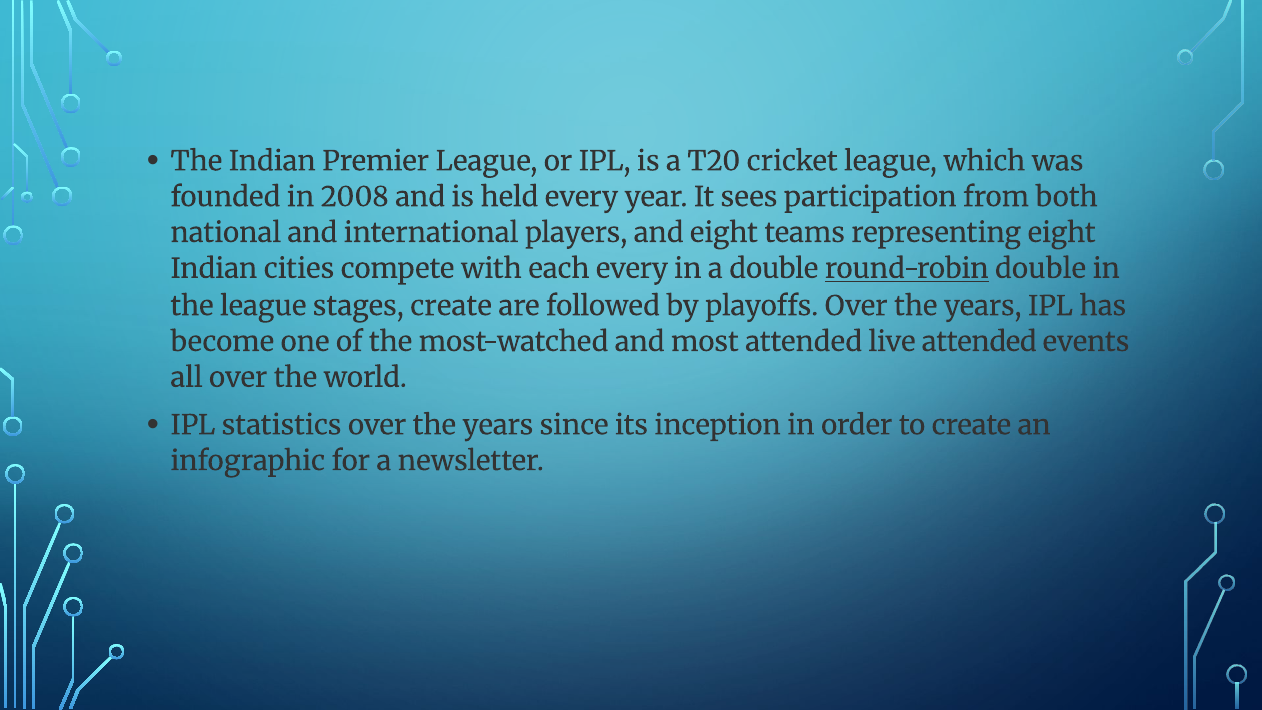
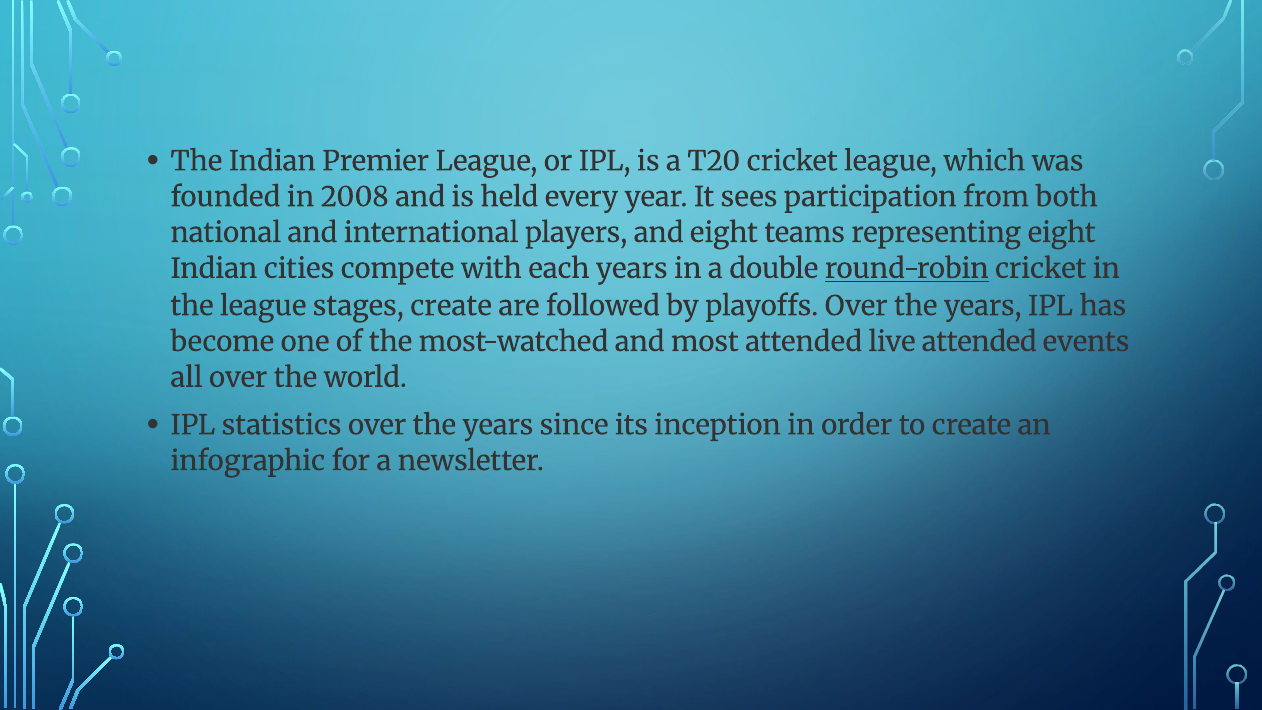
each every: every -> years
round-robin double: double -> cricket
